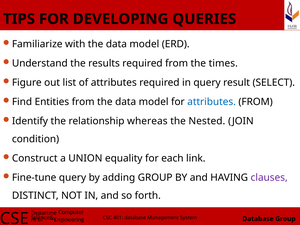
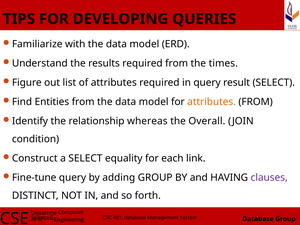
attributes at (212, 102) colour: blue -> orange
Nested: Nested -> Overall
a UNION: UNION -> SELECT
